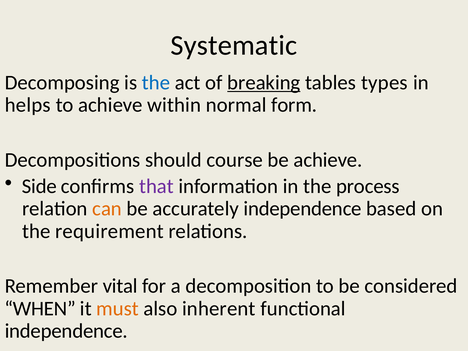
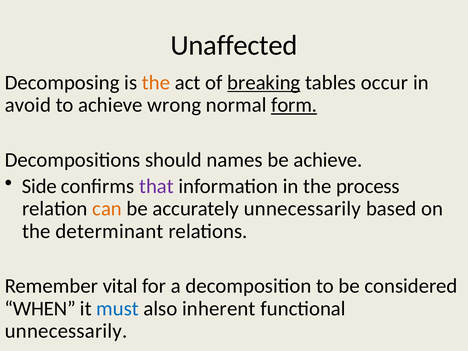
Systematic: Systematic -> Unaffected
the at (156, 83) colour: blue -> orange
types: types -> occur
helps: helps -> avoid
within: within -> wrong
form underline: none -> present
course: course -> names
accurately independence: independence -> unnecessarily
requirement: requirement -> determinant
must colour: orange -> blue
independence at (66, 331): independence -> unnecessarily
